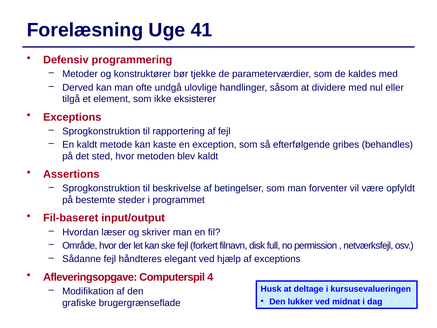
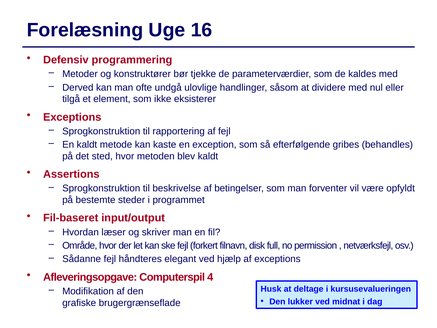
41: 41 -> 16
